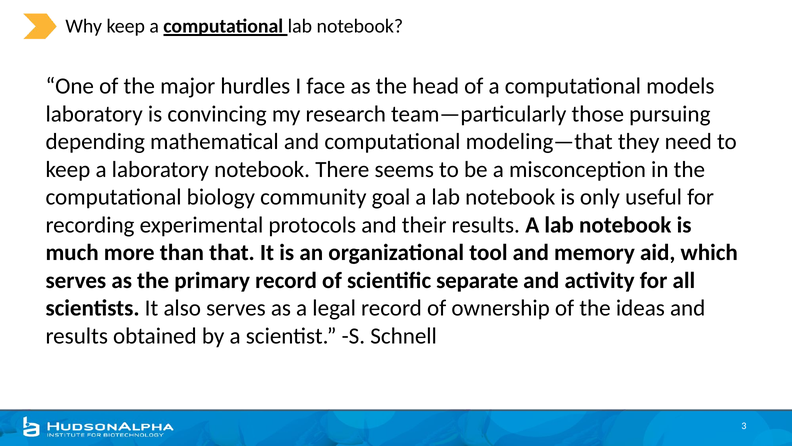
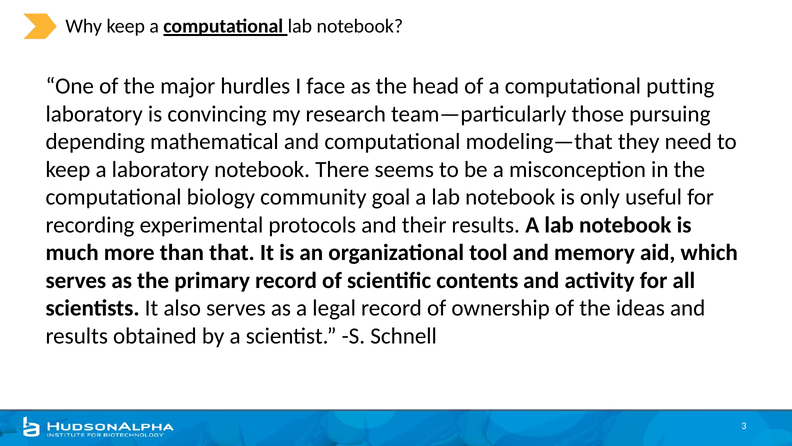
models: models -> putting
separate: separate -> contents
